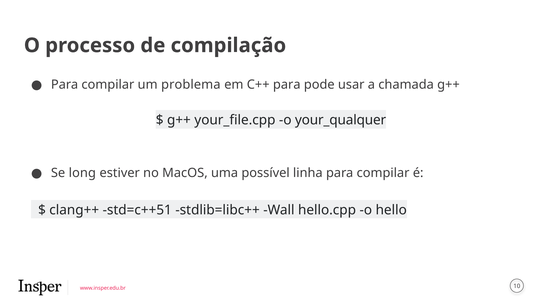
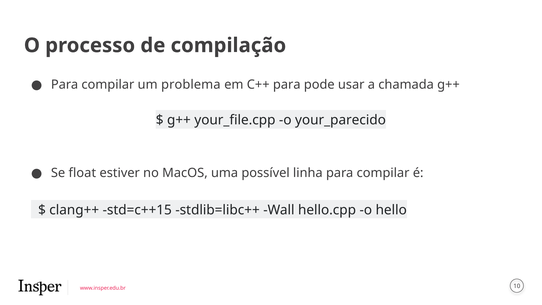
your_qualquer: your_qualquer -> your_parecido
long: long -> float
std=c++51: std=c++51 -> std=c++15
